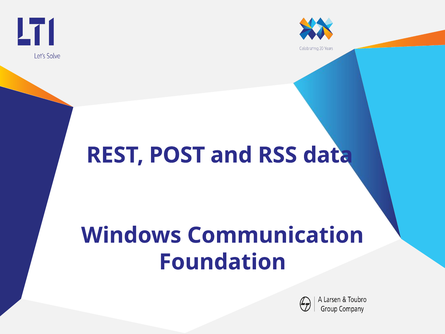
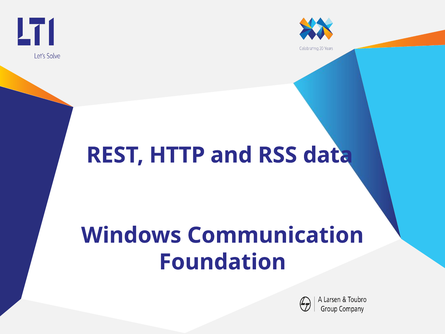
POST: POST -> HTTP
